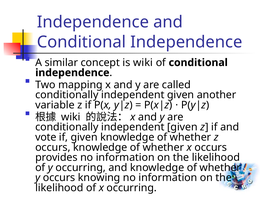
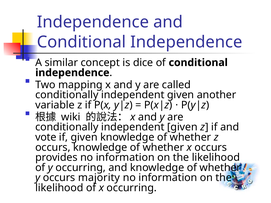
is wiki: wiki -> dice
knowing: knowing -> majority
